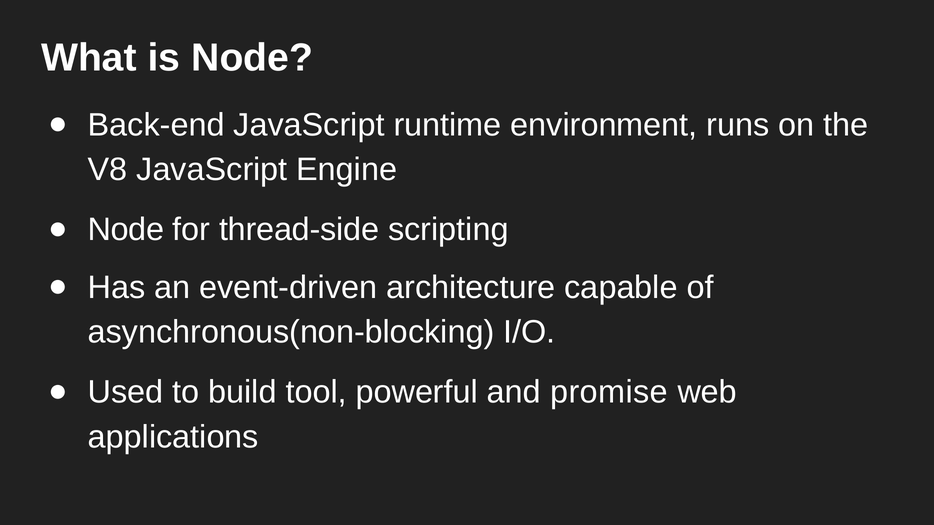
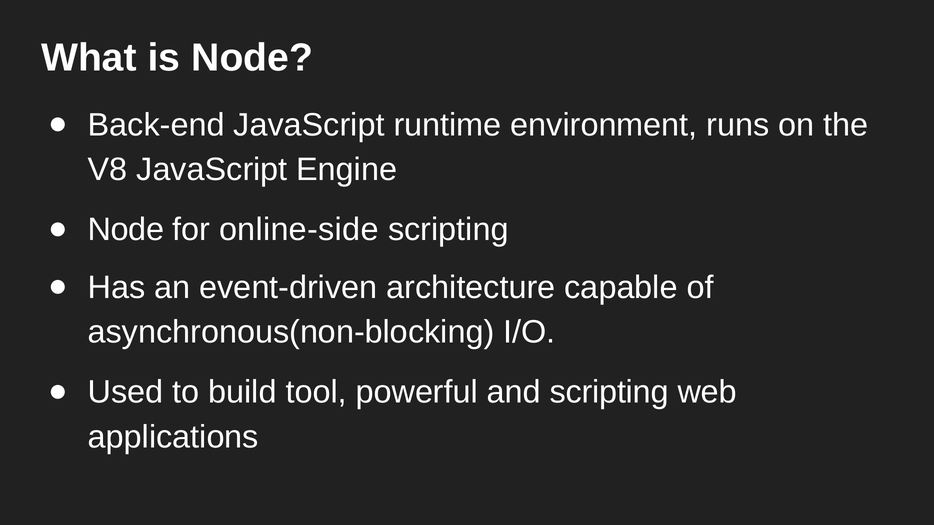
thread-side: thread-side -> online-side
and promise: promise -> scripting
